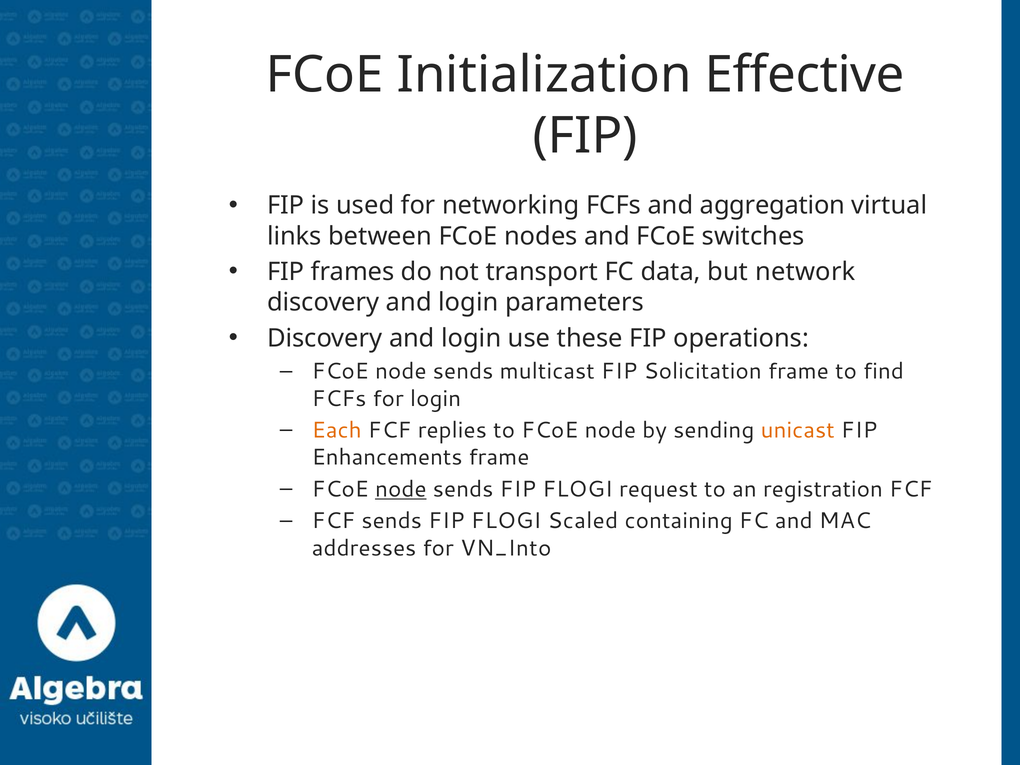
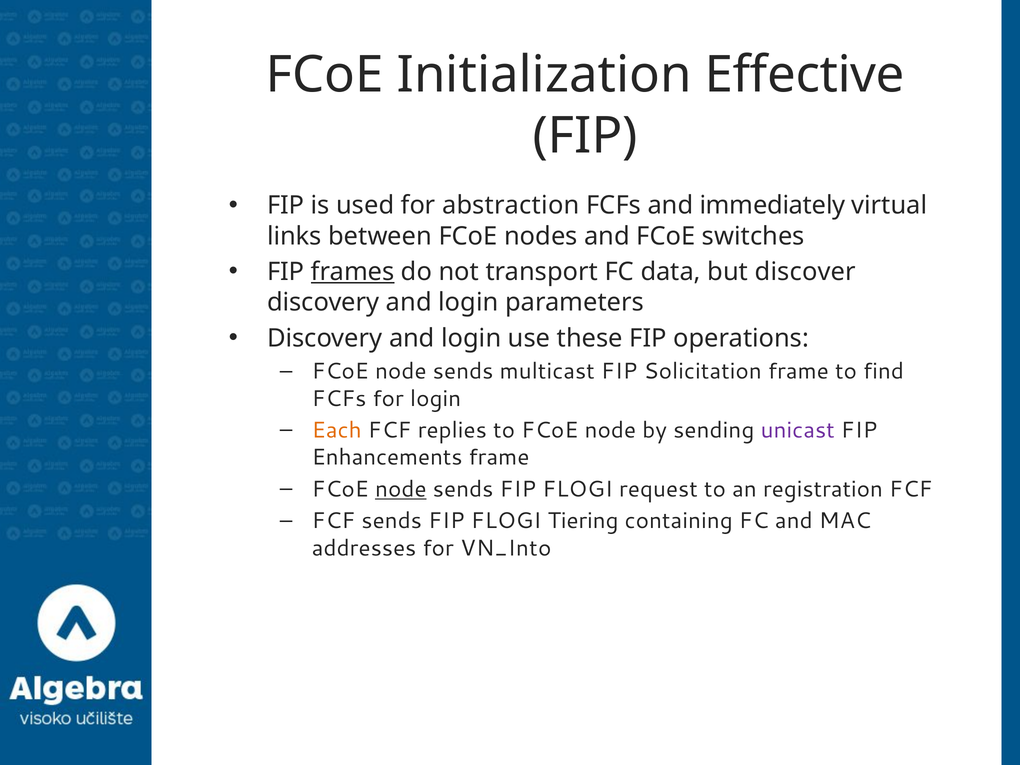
networking: networking -> abstraction
aggregation: aggregation -> immediately
frames underline: none -> present
network: network -> discover
unicast colour: orange -> purple
Scaled: Scaled -> Tiering
